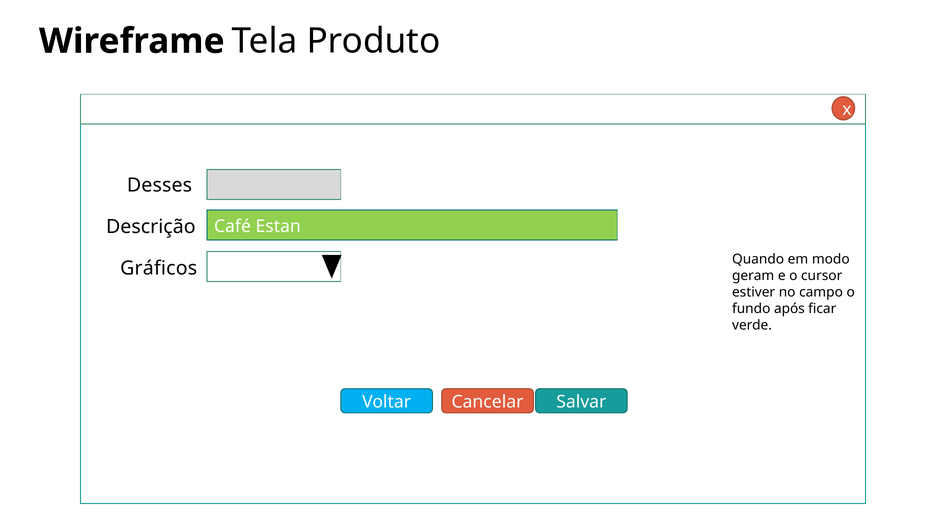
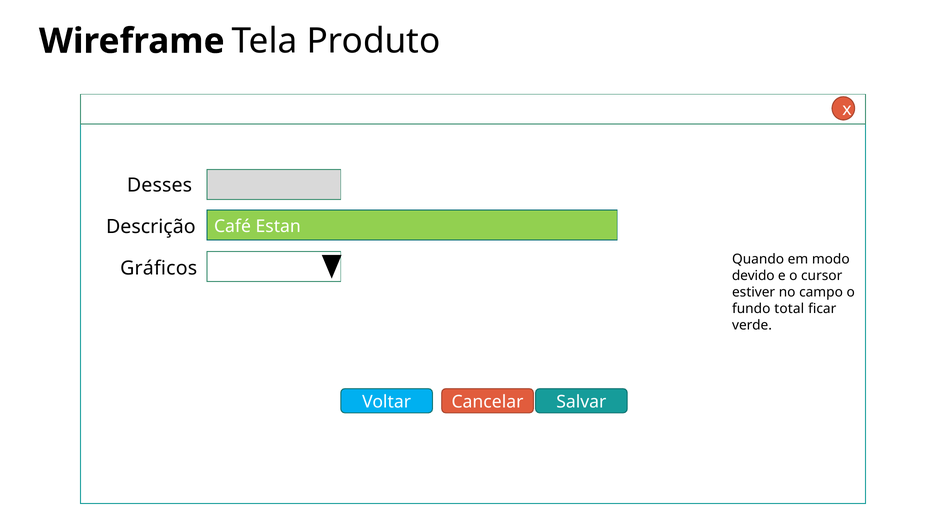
geram: geram -> devido
após: após -> total
